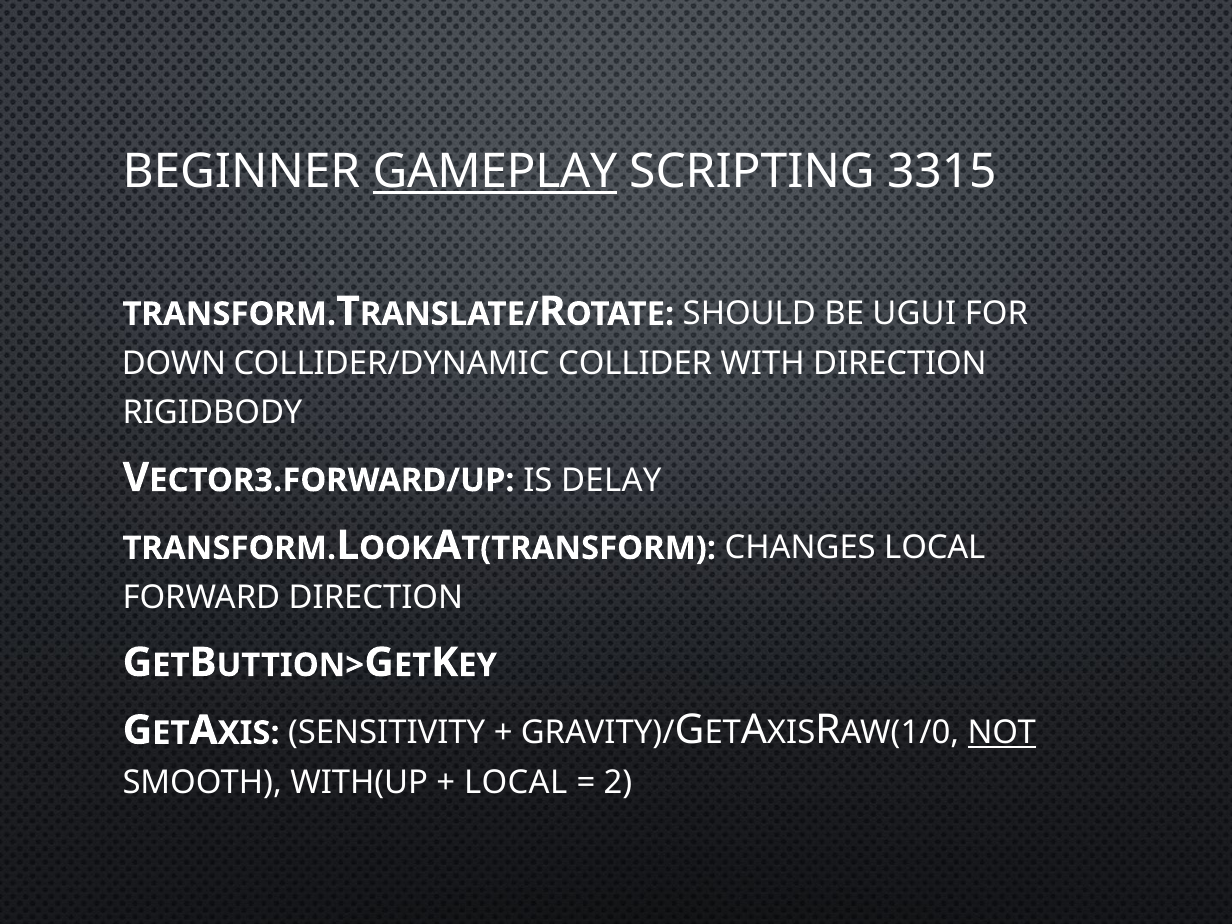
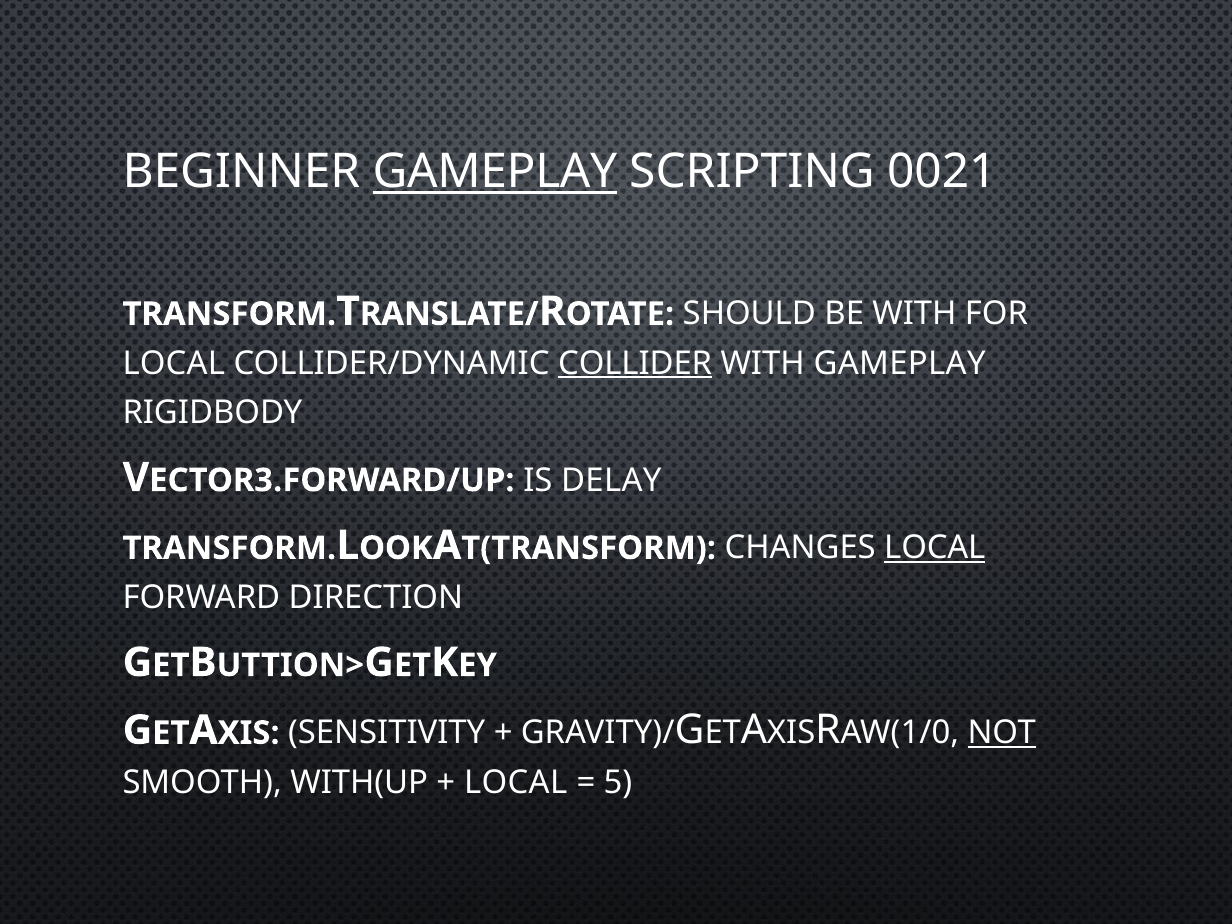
3315: 3315 -> 0021
BE UGUI: UGUI -> WITH
DOWN at (174, 363): DOWN -> LOCAL
COLLIDER underline: none -> present
WITH DIRECTION: DIRECTION -> GAMEPLAY
LOCAL at (935, 548) underline: none -> present
2: 2 -> 5
